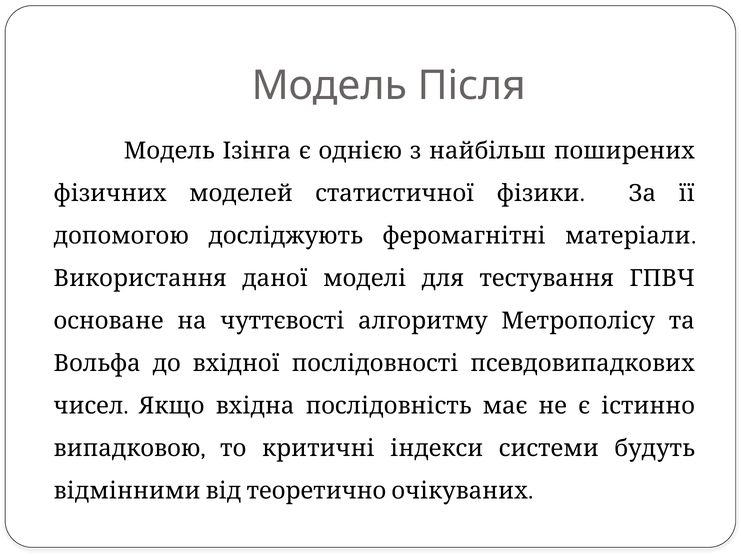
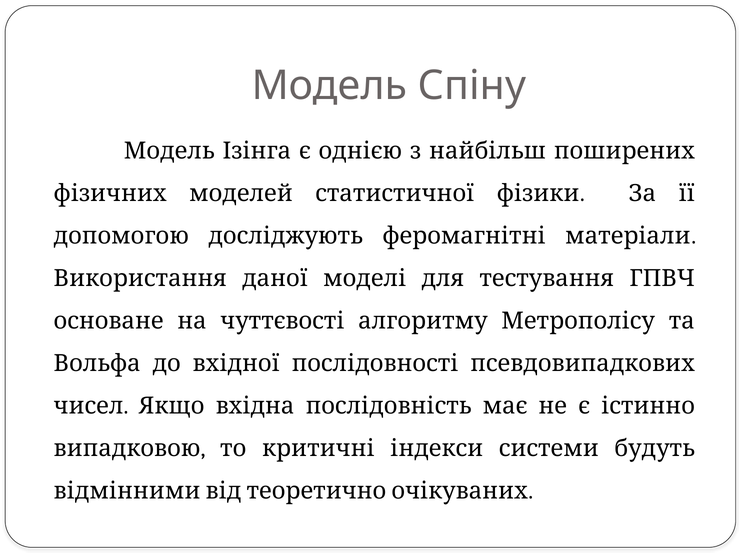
Після: Після -> Спіну
